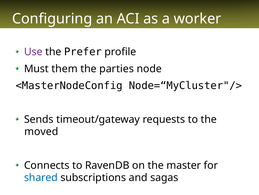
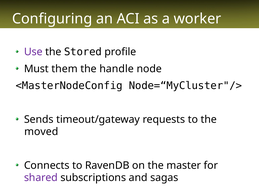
Prefer: Prefer -> Stored
parties: parties -> handle
shared colour: blue -> purple
